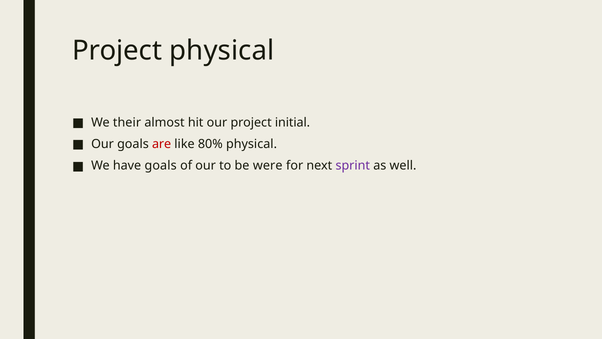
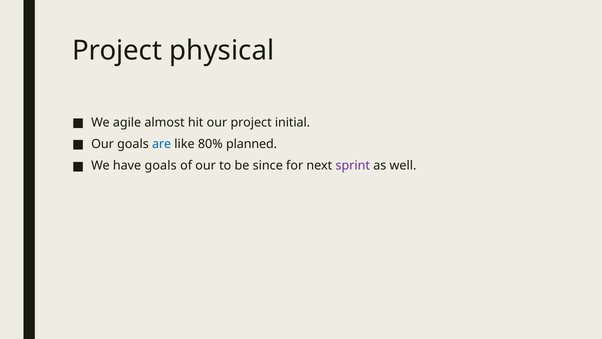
their: their -> agile
are colour: red -> blue
80% physical: physical -> planned
were: were -> since
